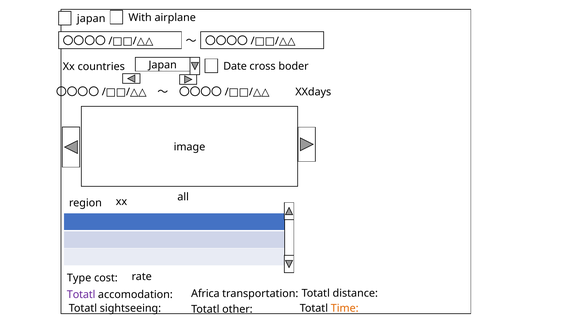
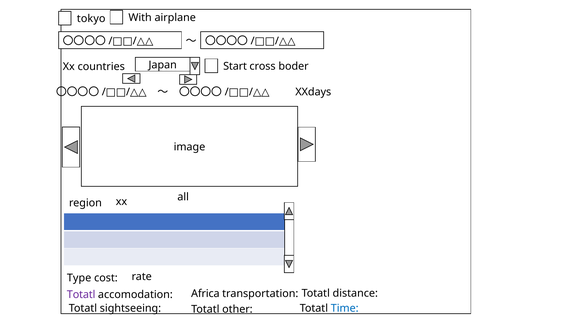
japan at (91, 19): japan -> tokyo
Date: Date -> Start
Time colour: orange -> blue
